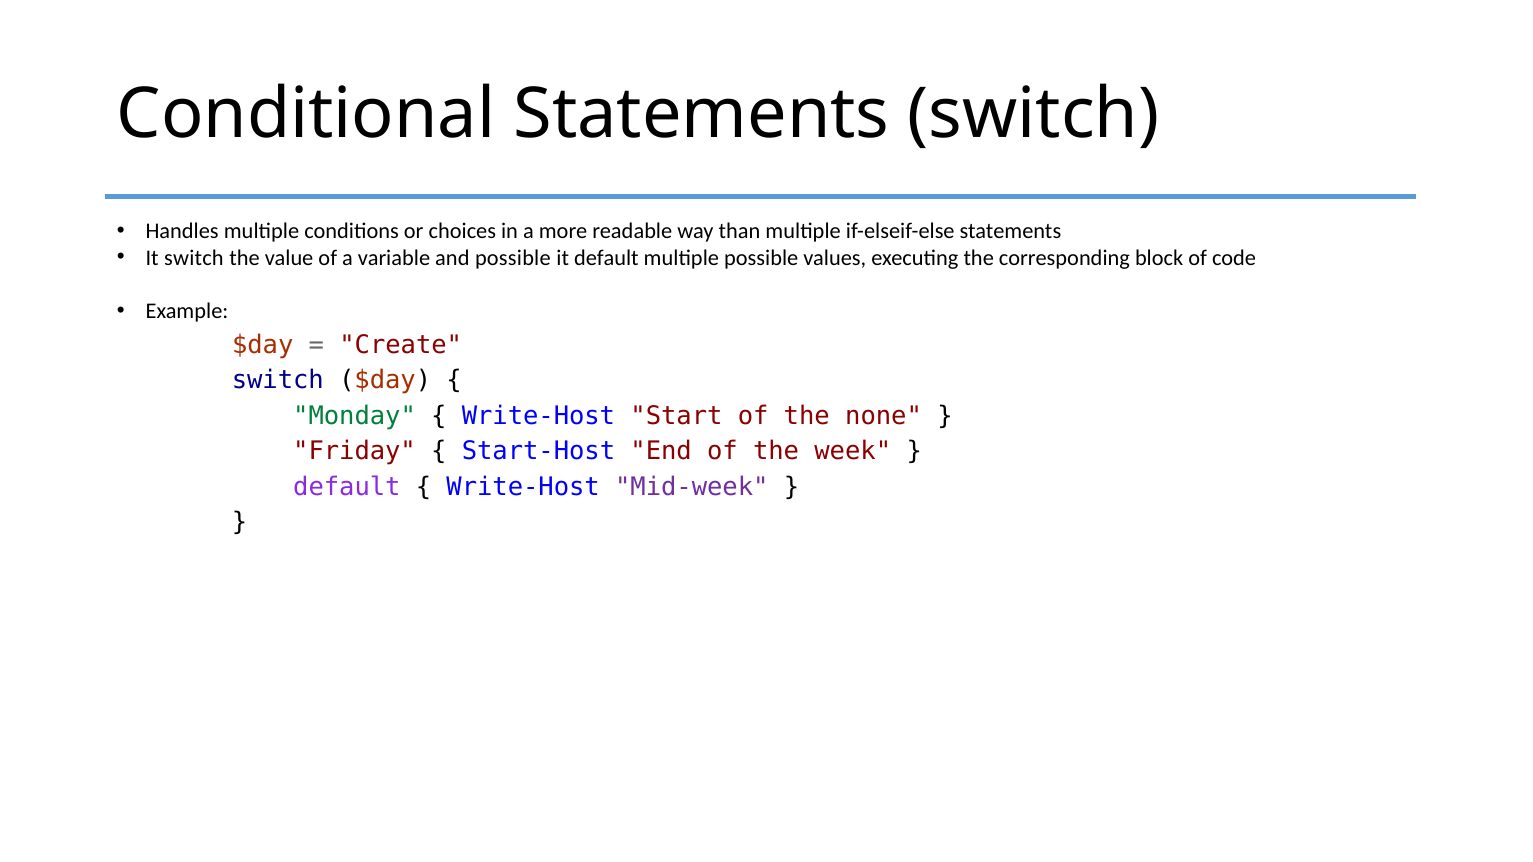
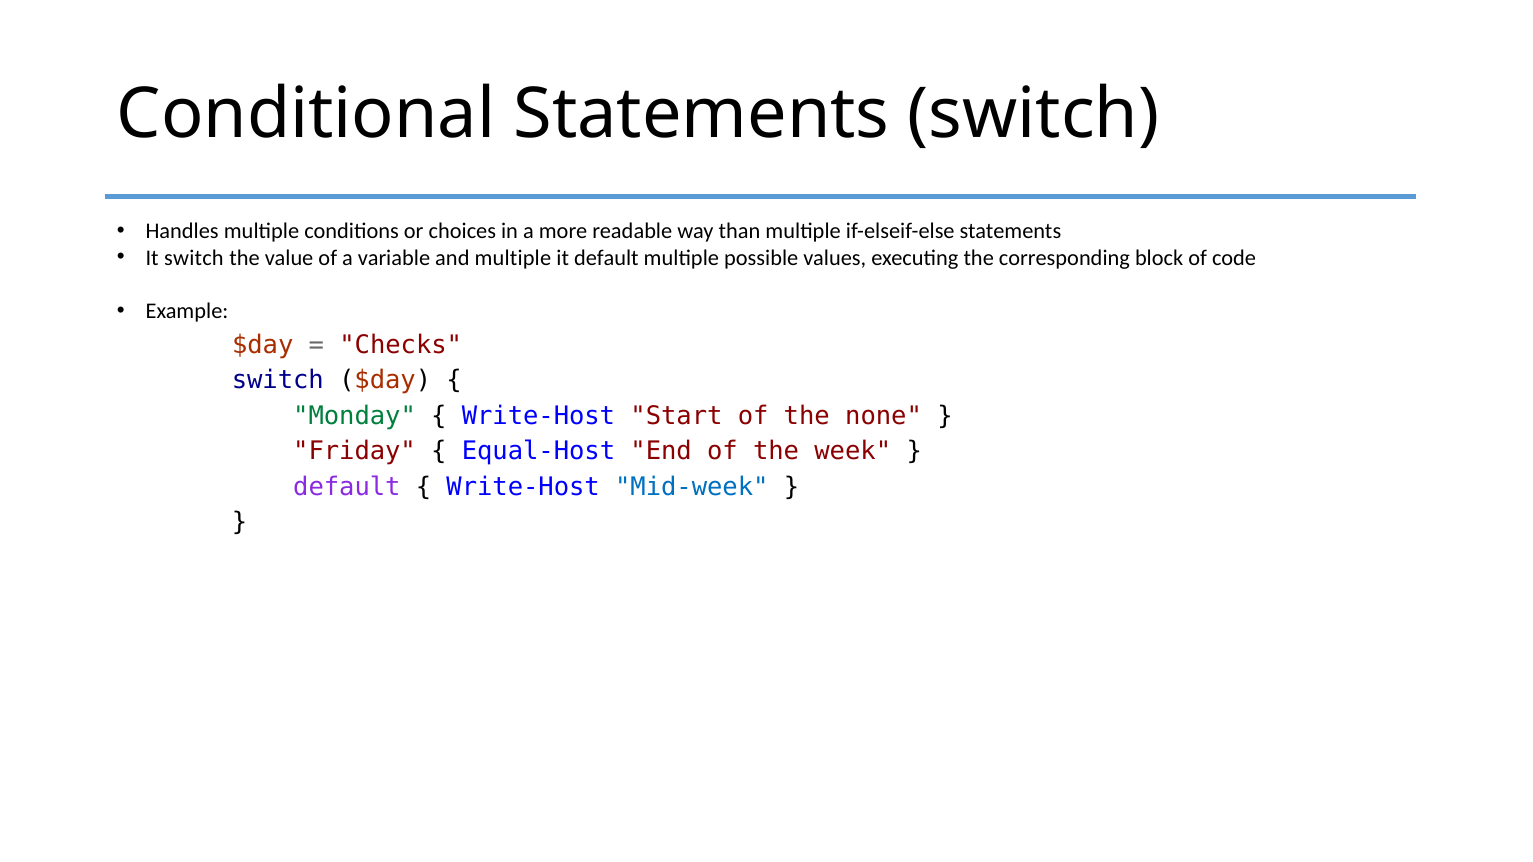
and possible: possible -> multiple
Create: Create -> Checks
Start-Host: Start-Host -> Equal-Host
Mid-week colour: purple -> blue
